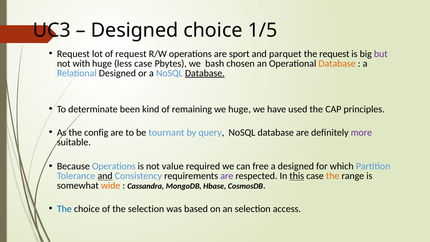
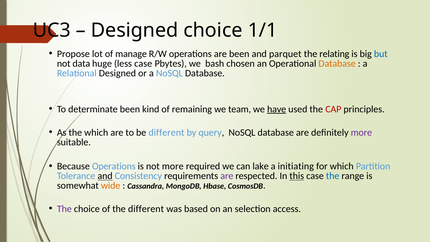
1/5: 1/5 -> 1/1
Request at (73, 54): Request -> Propose
of request: request -> manage
are sport: sport -> been
the request: request -> relating
but colour: purple -> blue
with: with -> data
Database at (205, 73) underline: present -> none
we huge: huge -> team
have underline: none -> present
CAP colour: black -> red
the config: config -> which
be tournant: tournant -> different
not value: value -> more
free: free -> lake
a designed: designed -> initiating
the at (333, 176) colour: orange -> blue
The at (64, 209) colour: blue -> purple
the selection: selection -> different
